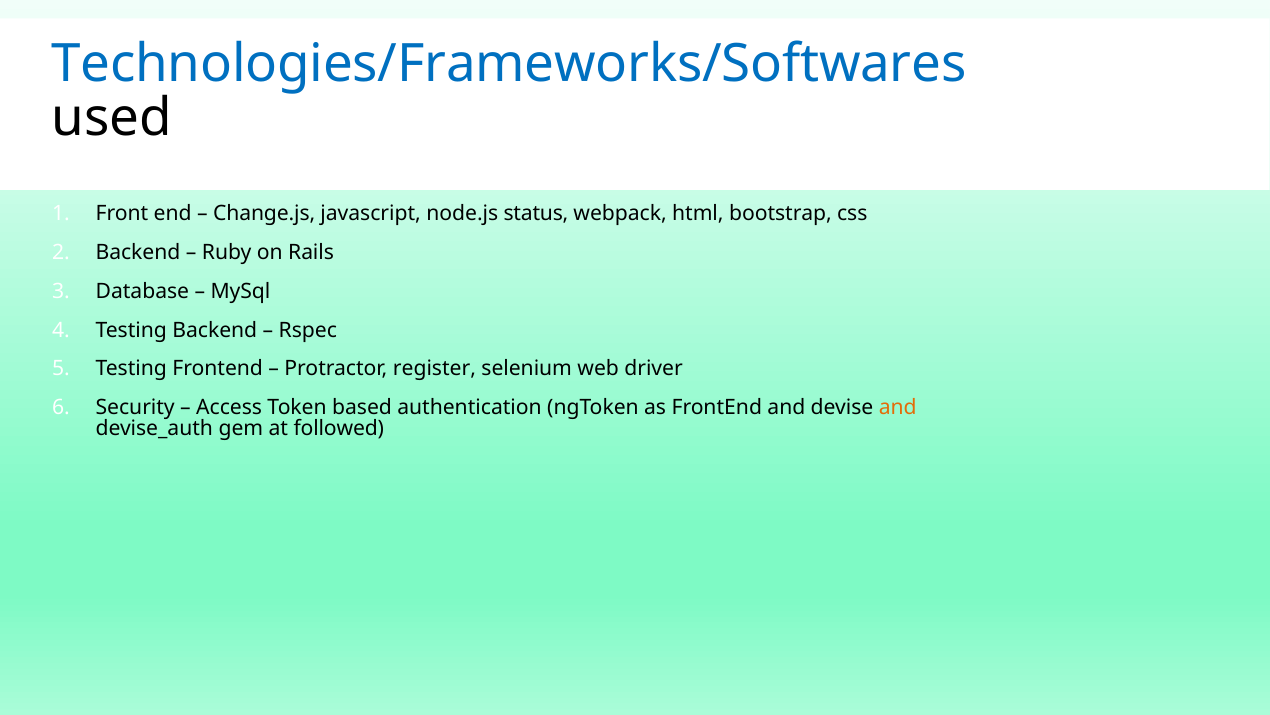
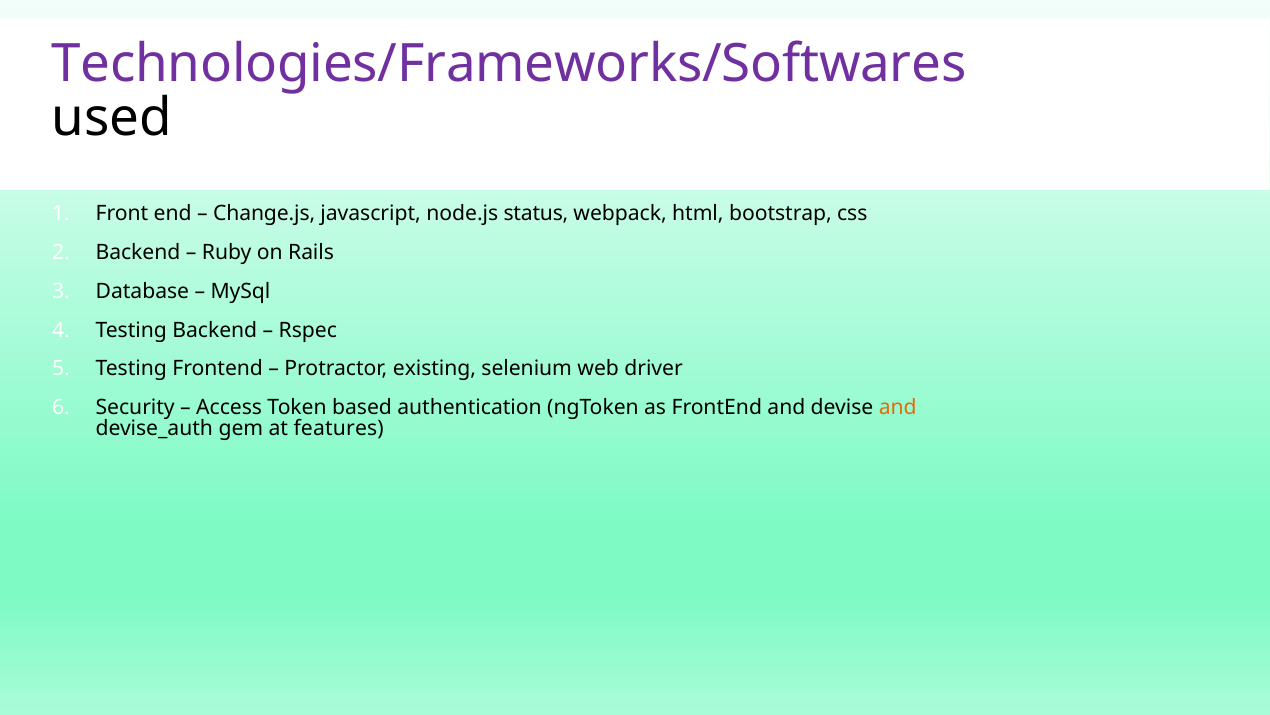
Technologies/Frameworks/Softwares colour: blue -> purple
register: register -> existing
followed: followed -> features
